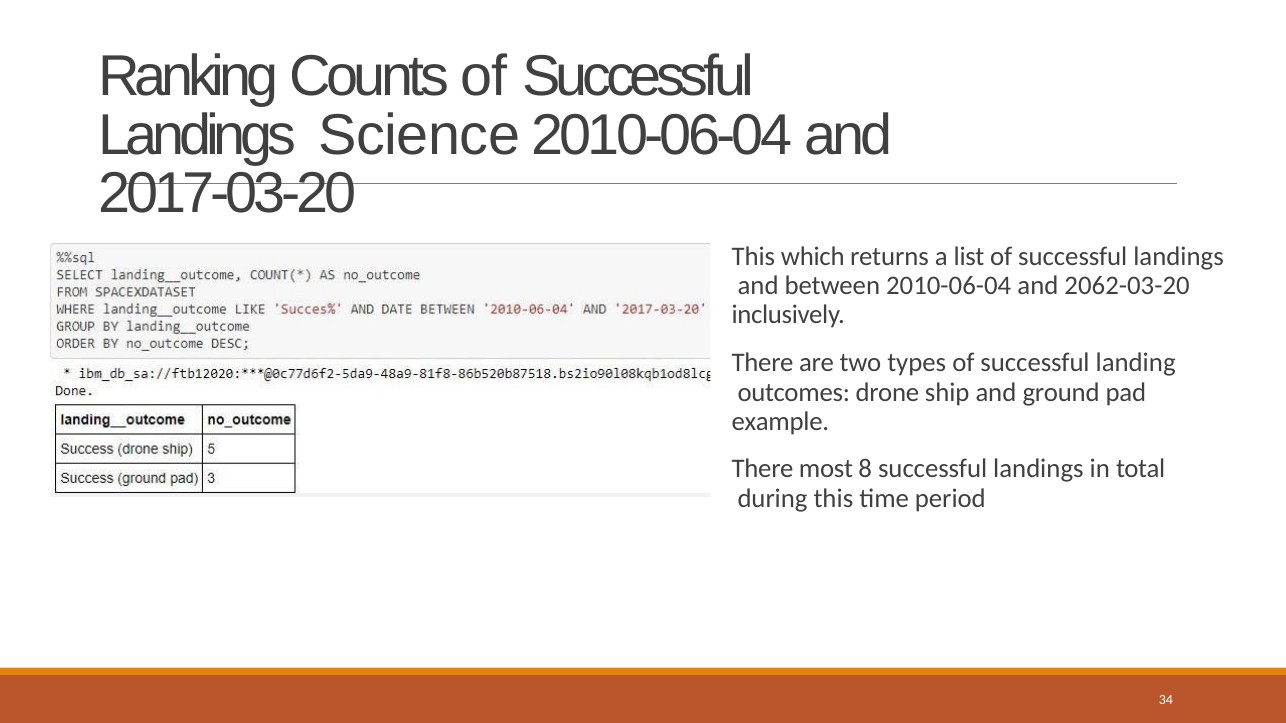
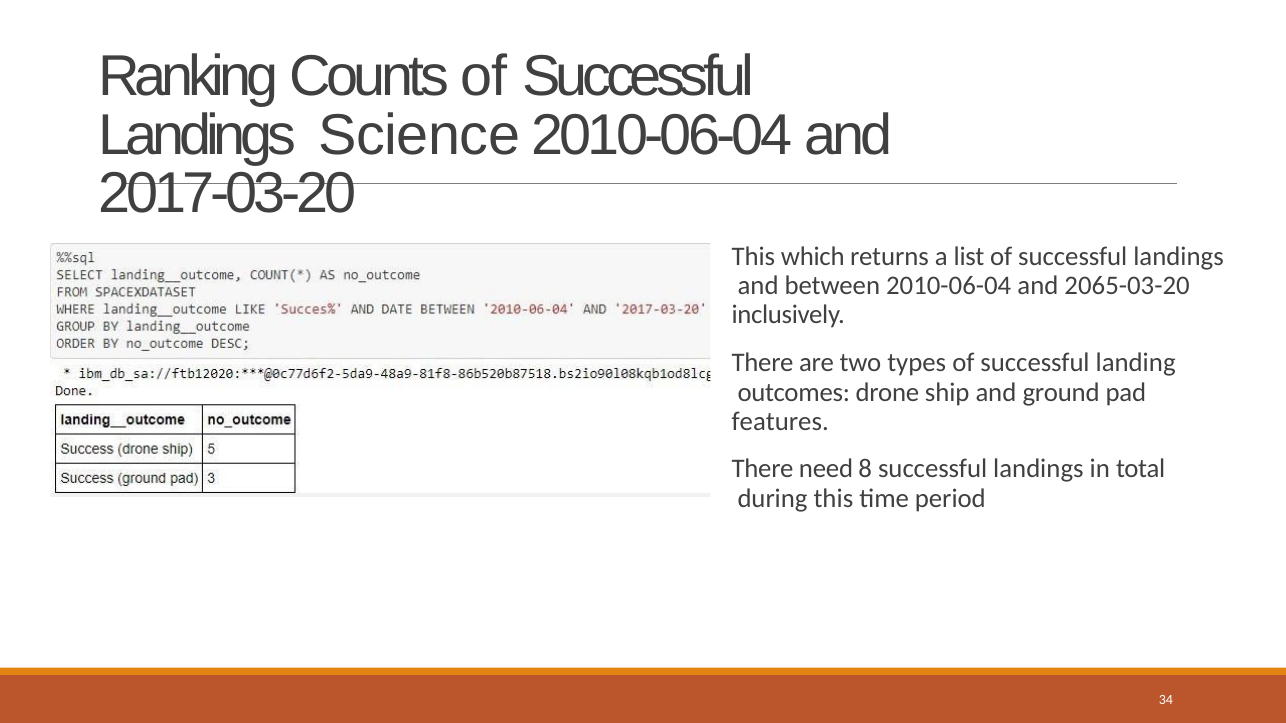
2062-03-20: 2062-03-20 -> 2065-03-20
example: example -> features
most: most -> need
